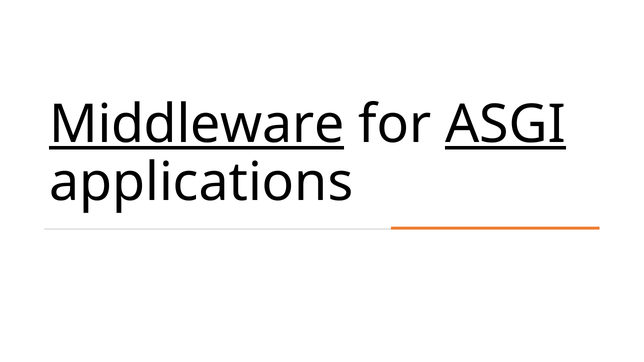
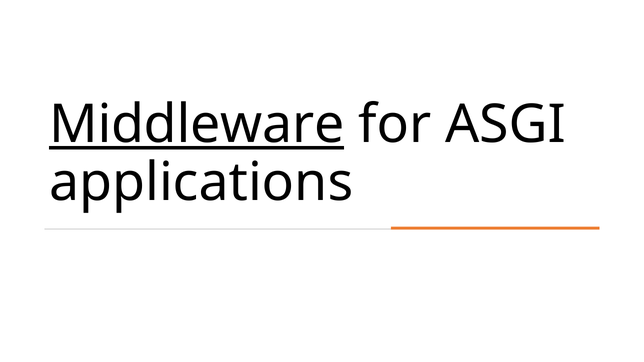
ASGI underline: present -> none
